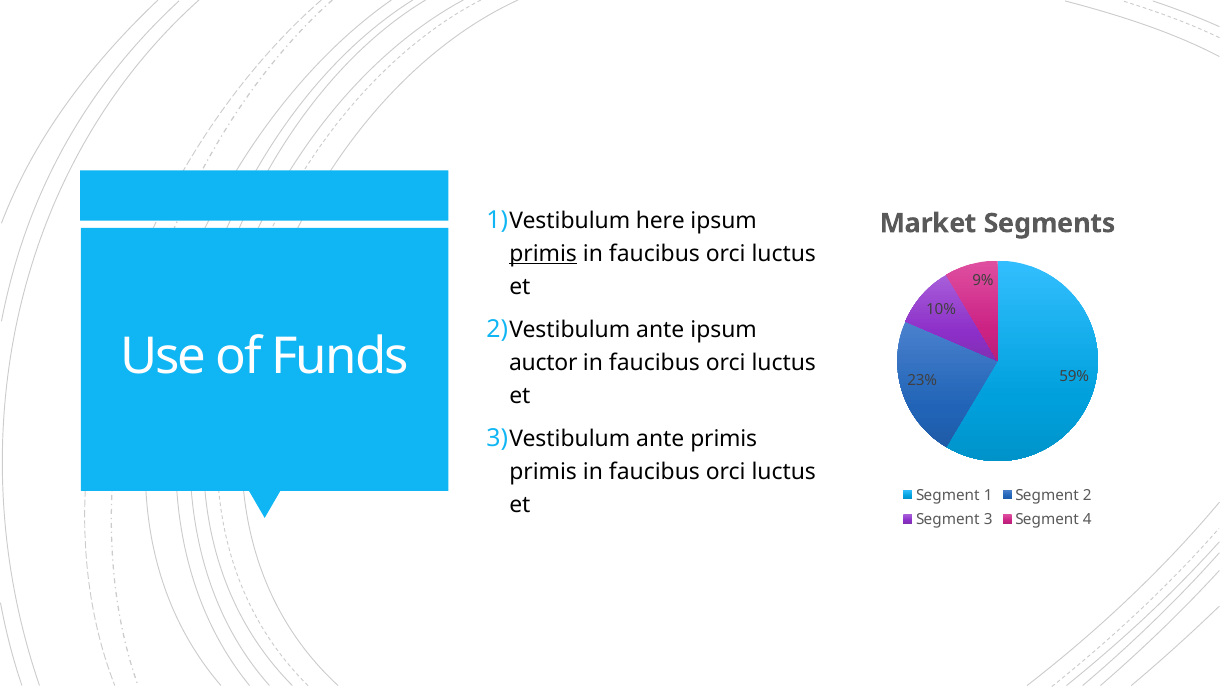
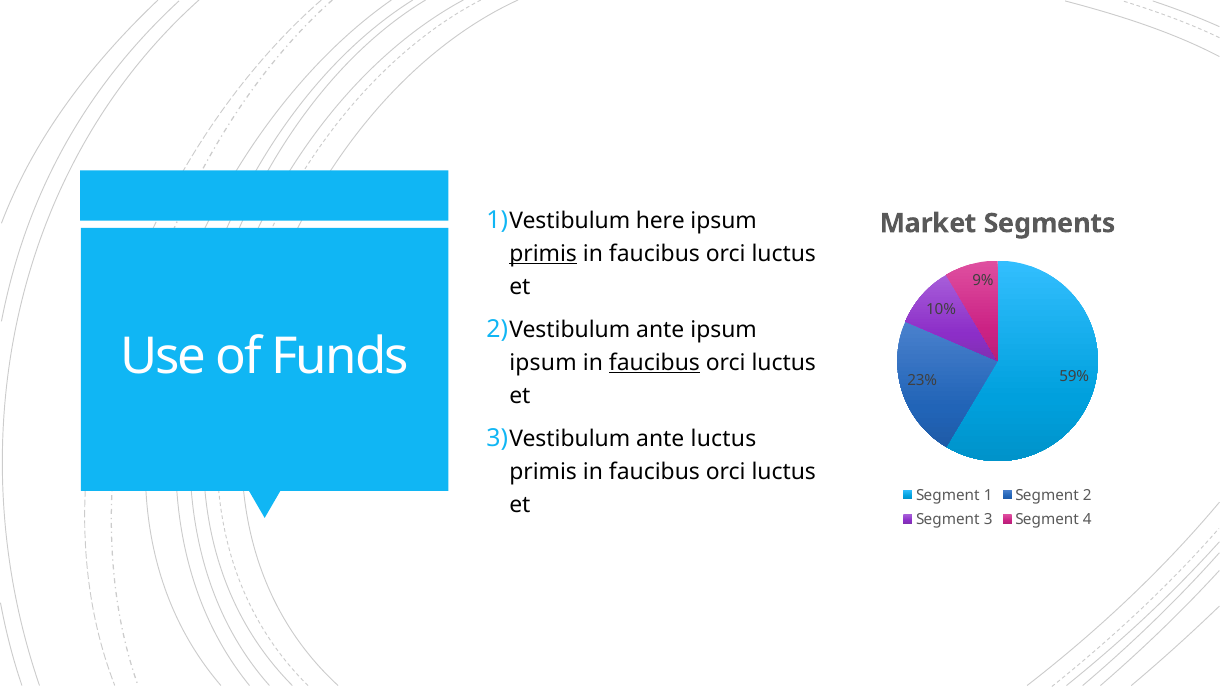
auctor at (543, 363): auctor -> ipsum
faucibus at (654, 363) underline: none -> present
ante primis: primis -> luctus
